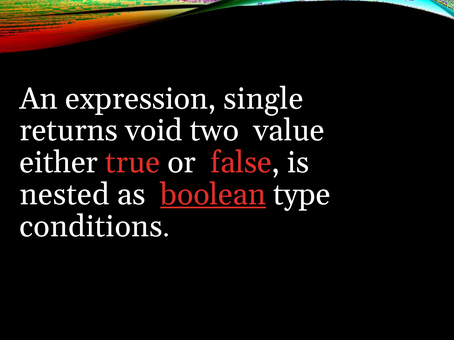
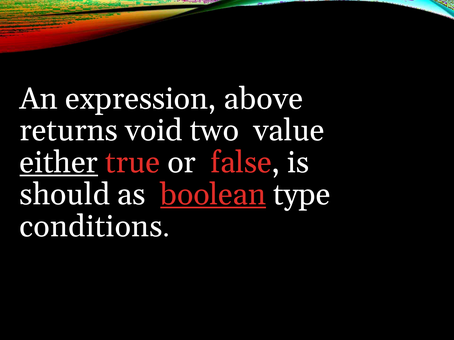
single: single -> above
either underline: none -> present
nested: nested -> should
